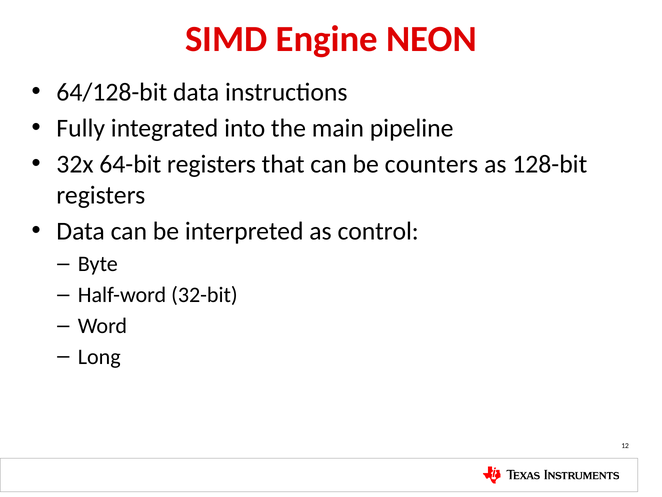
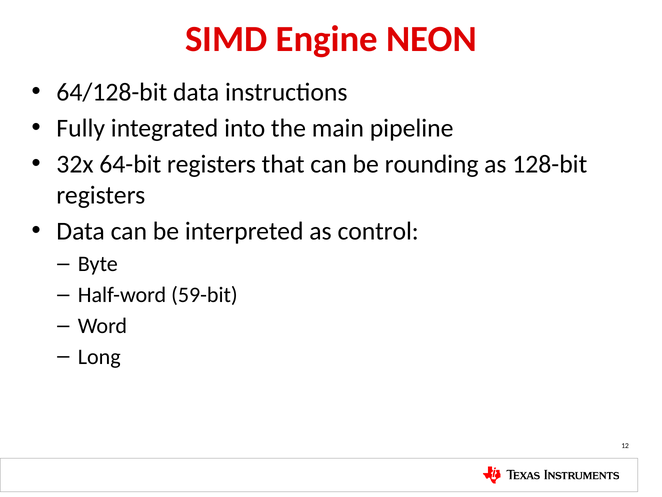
counters: counters -> rounding
32-bit: 32-bit -> 59-bit
